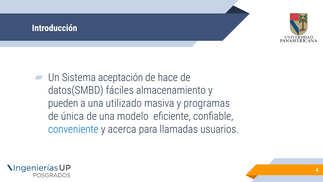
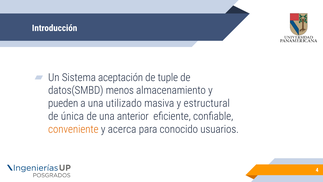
hace: hace -> tuple
fáciles: fáciles -> menos
programas: programas -> estructural
modelo: modelo -> anterior
conveniente colour: blue -> orange
llamadas: llamadas -> conocido
